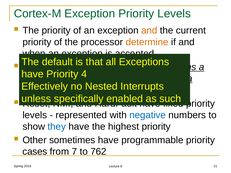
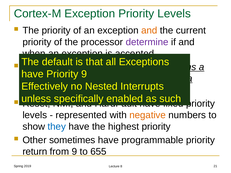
determine colour: orange -> purple
4 at (84, 74): 4 -> 9
negative colour: blue -> orange
cases: cases -> return
from 7: 7 -> 9
762: 762 -> 655
